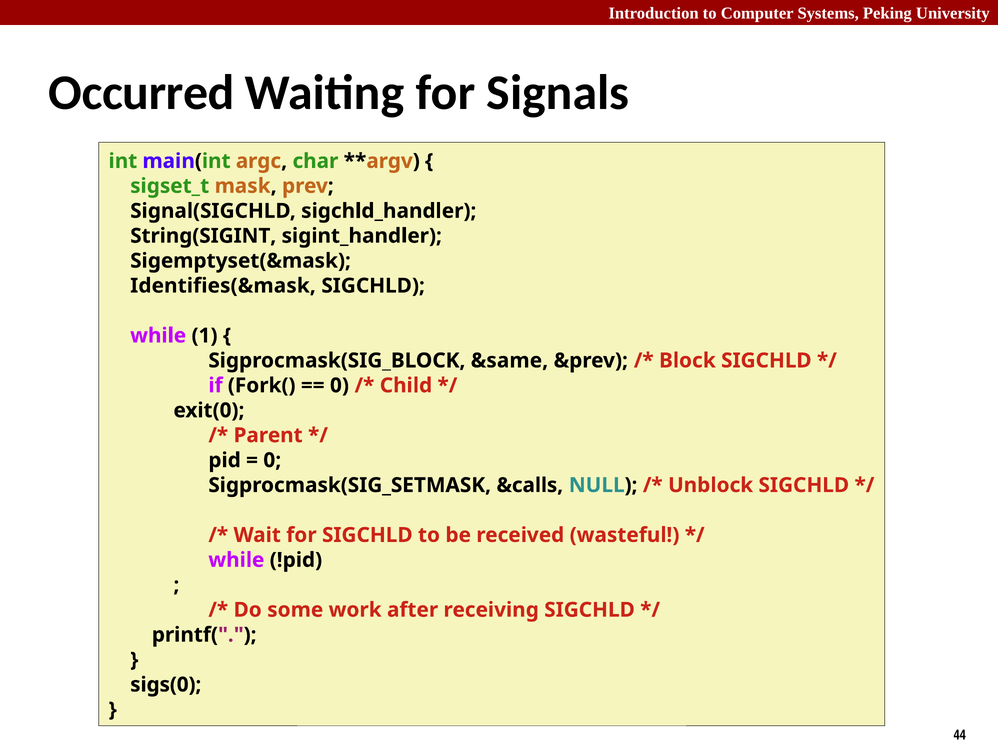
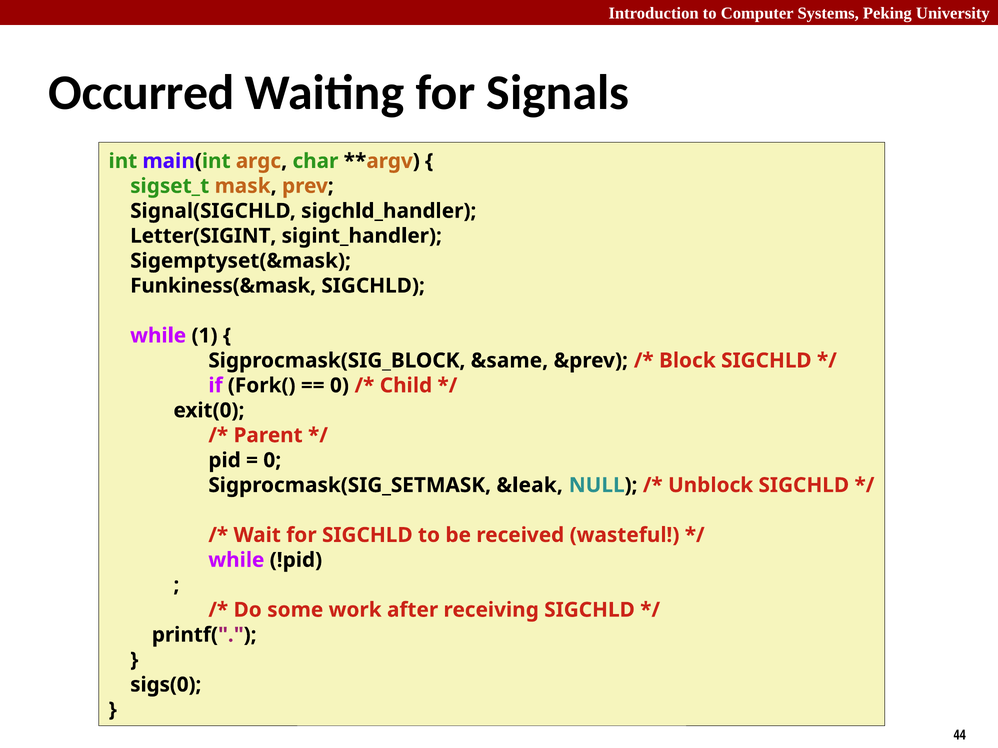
String(SIGINT: String(SIGINT -> Letter(SIGINT
Identifies(&mask: Identifies(&mask -> Funkiness(&mask
&calls: &calls -> &leak
